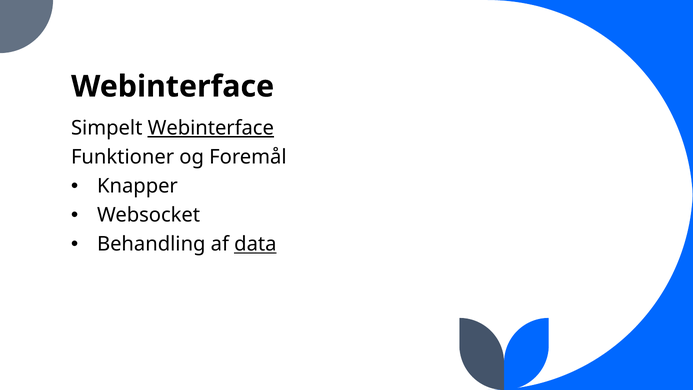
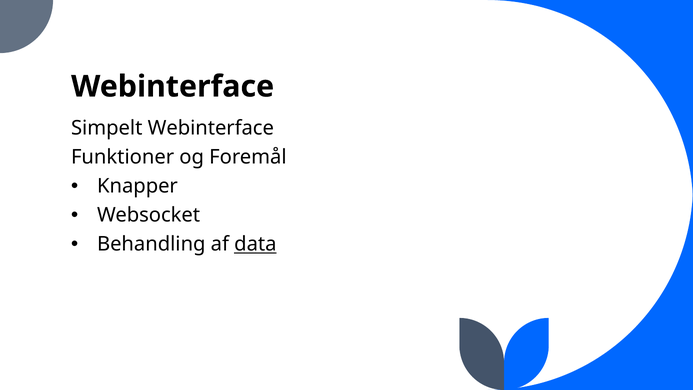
Webinterface at (211, 128) underline: present -> none
